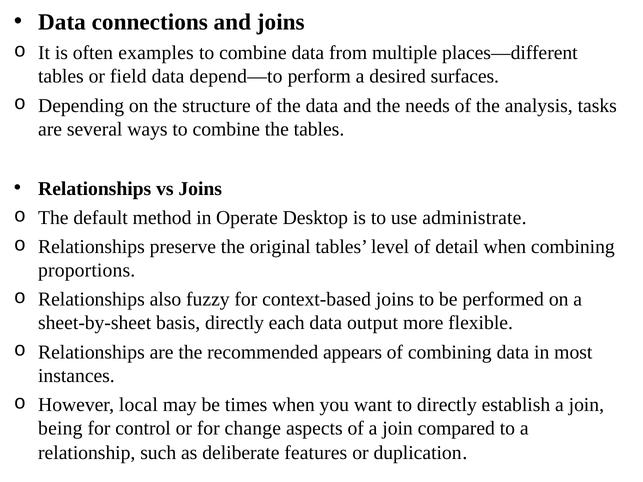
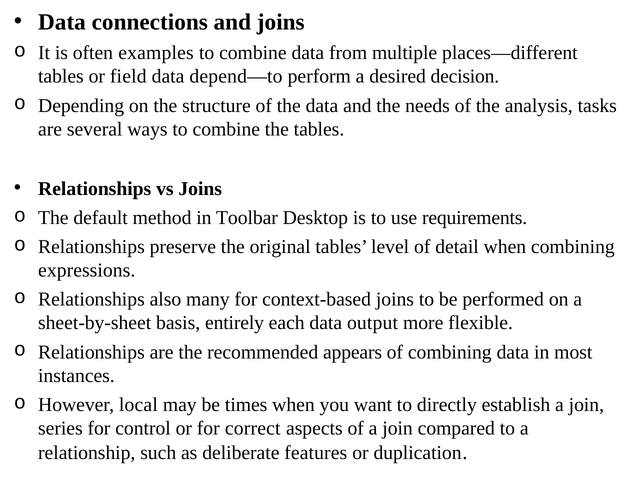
surfaces: surfaces -> decision
Operate: Operate -> Toolbar
administrate: administrate -> requirements
proportions: proportions -> expressions
fuzzy: fuzzy -> many
basis directly: directly -> entirely
being: being -> series
change: change -> correct
